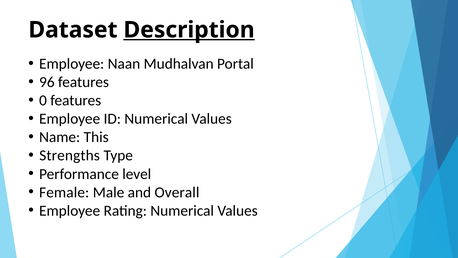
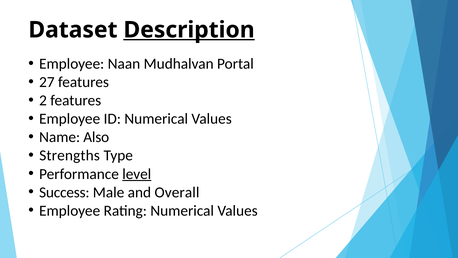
96: 96 -> 27
0: 0 -> 2
This: This -> Also
level underline: none -> present
Female: Female -> Success
